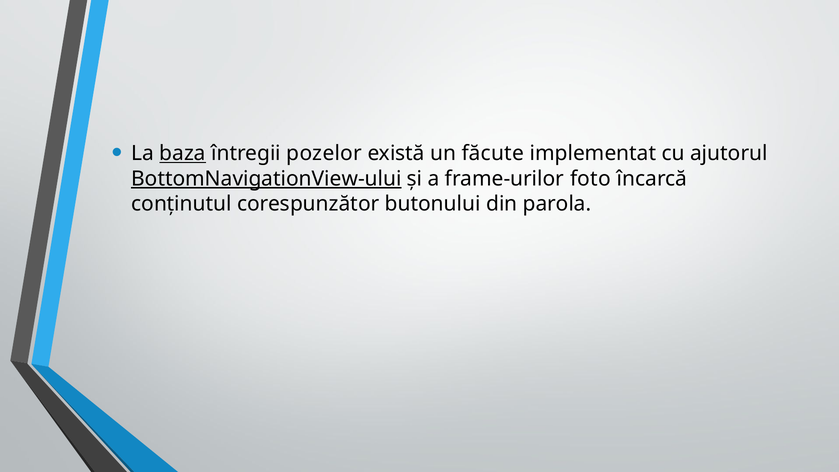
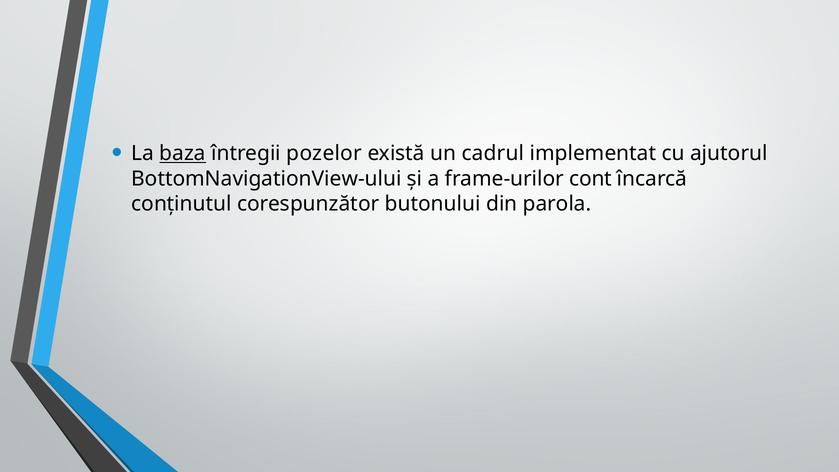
făcute: făcute -> cadrul
BottomNavigationView-ului underline: present -> none
foto: foto -> cont
